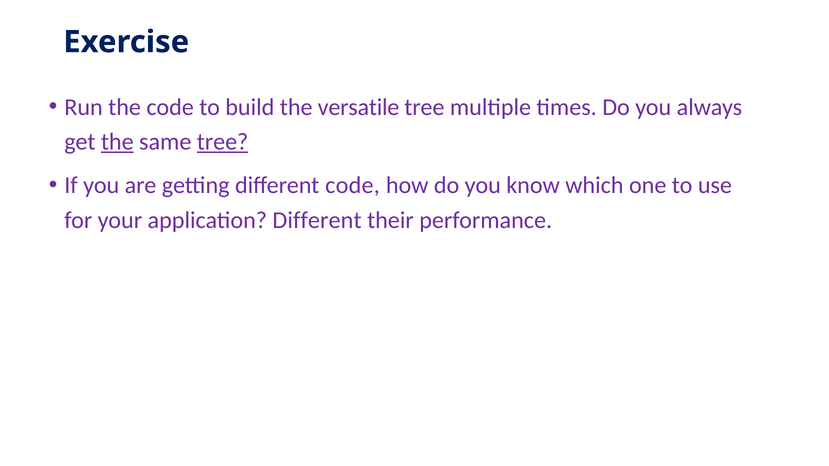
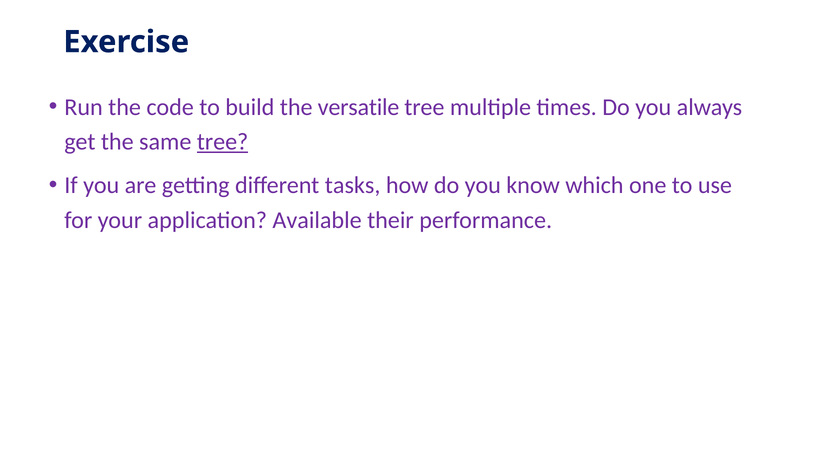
the at (117, 142) underline: present -> none
different code: code -> tasks
application Different: Different -> Available
